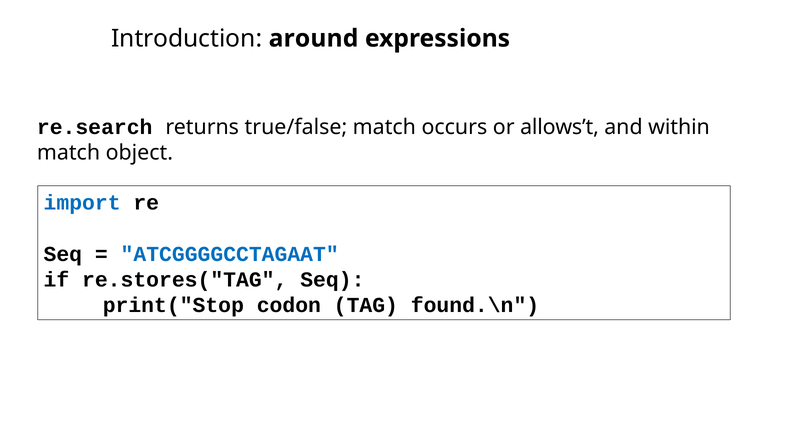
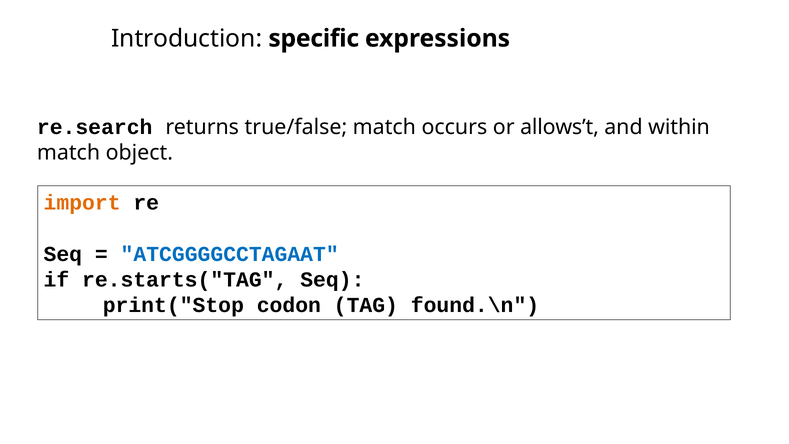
around: around -> specific
import colour: blue -> orange
re.stores("TAG: re.stores("TAG -> re.starts("TAG
